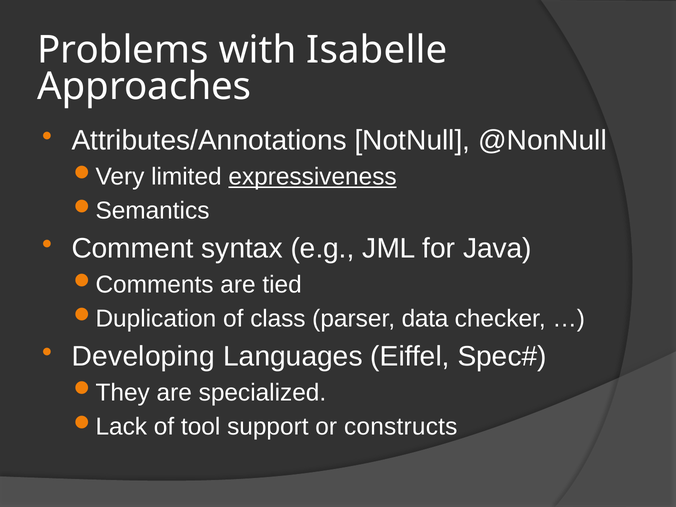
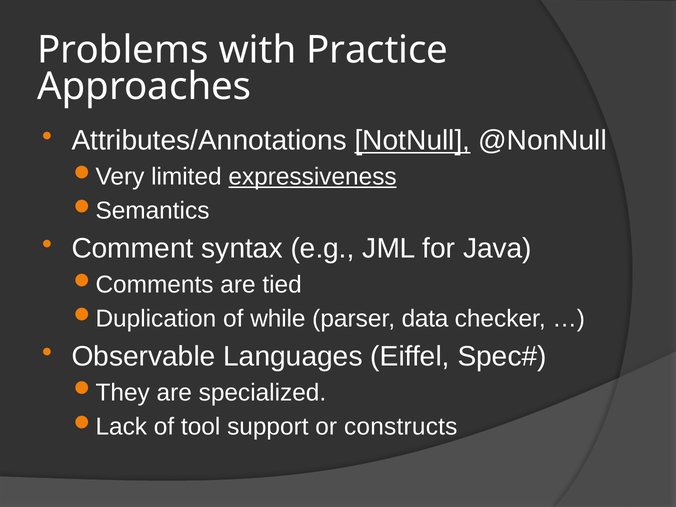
Isabelle: Isabelle -> Practice
NotNull underline: none -> present
class: class -> while
Developing: Developing -> Observable
